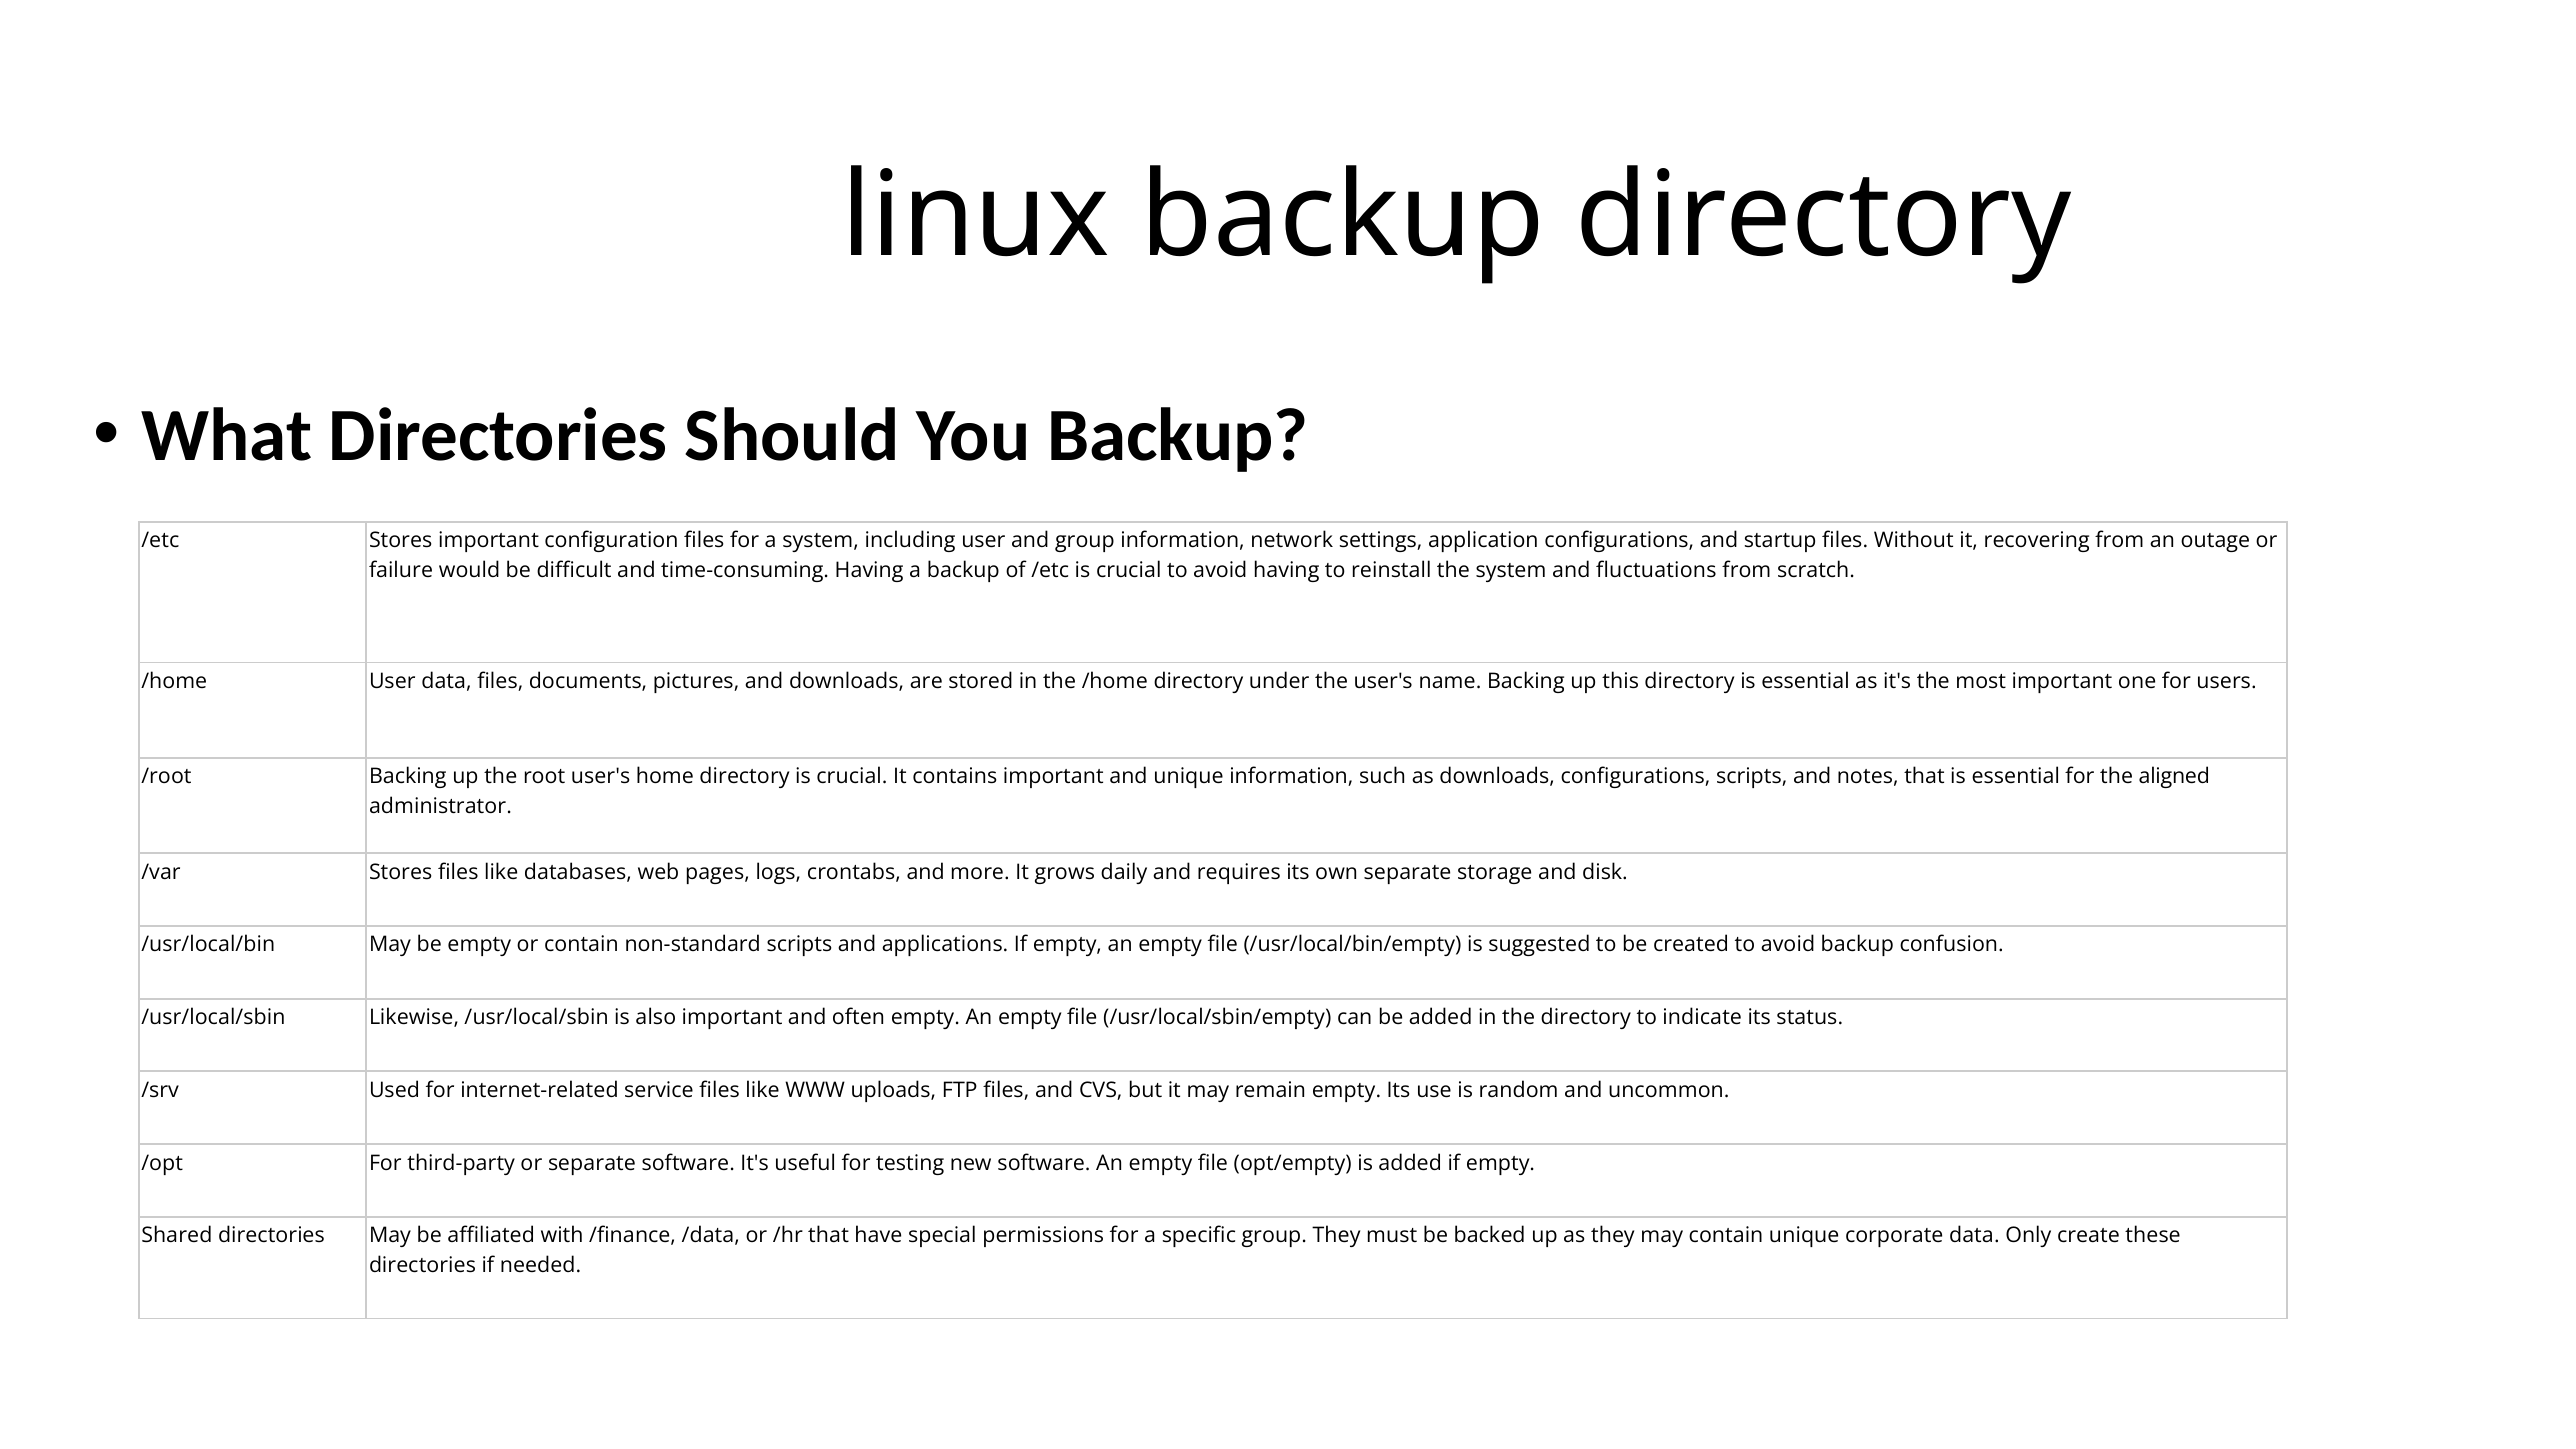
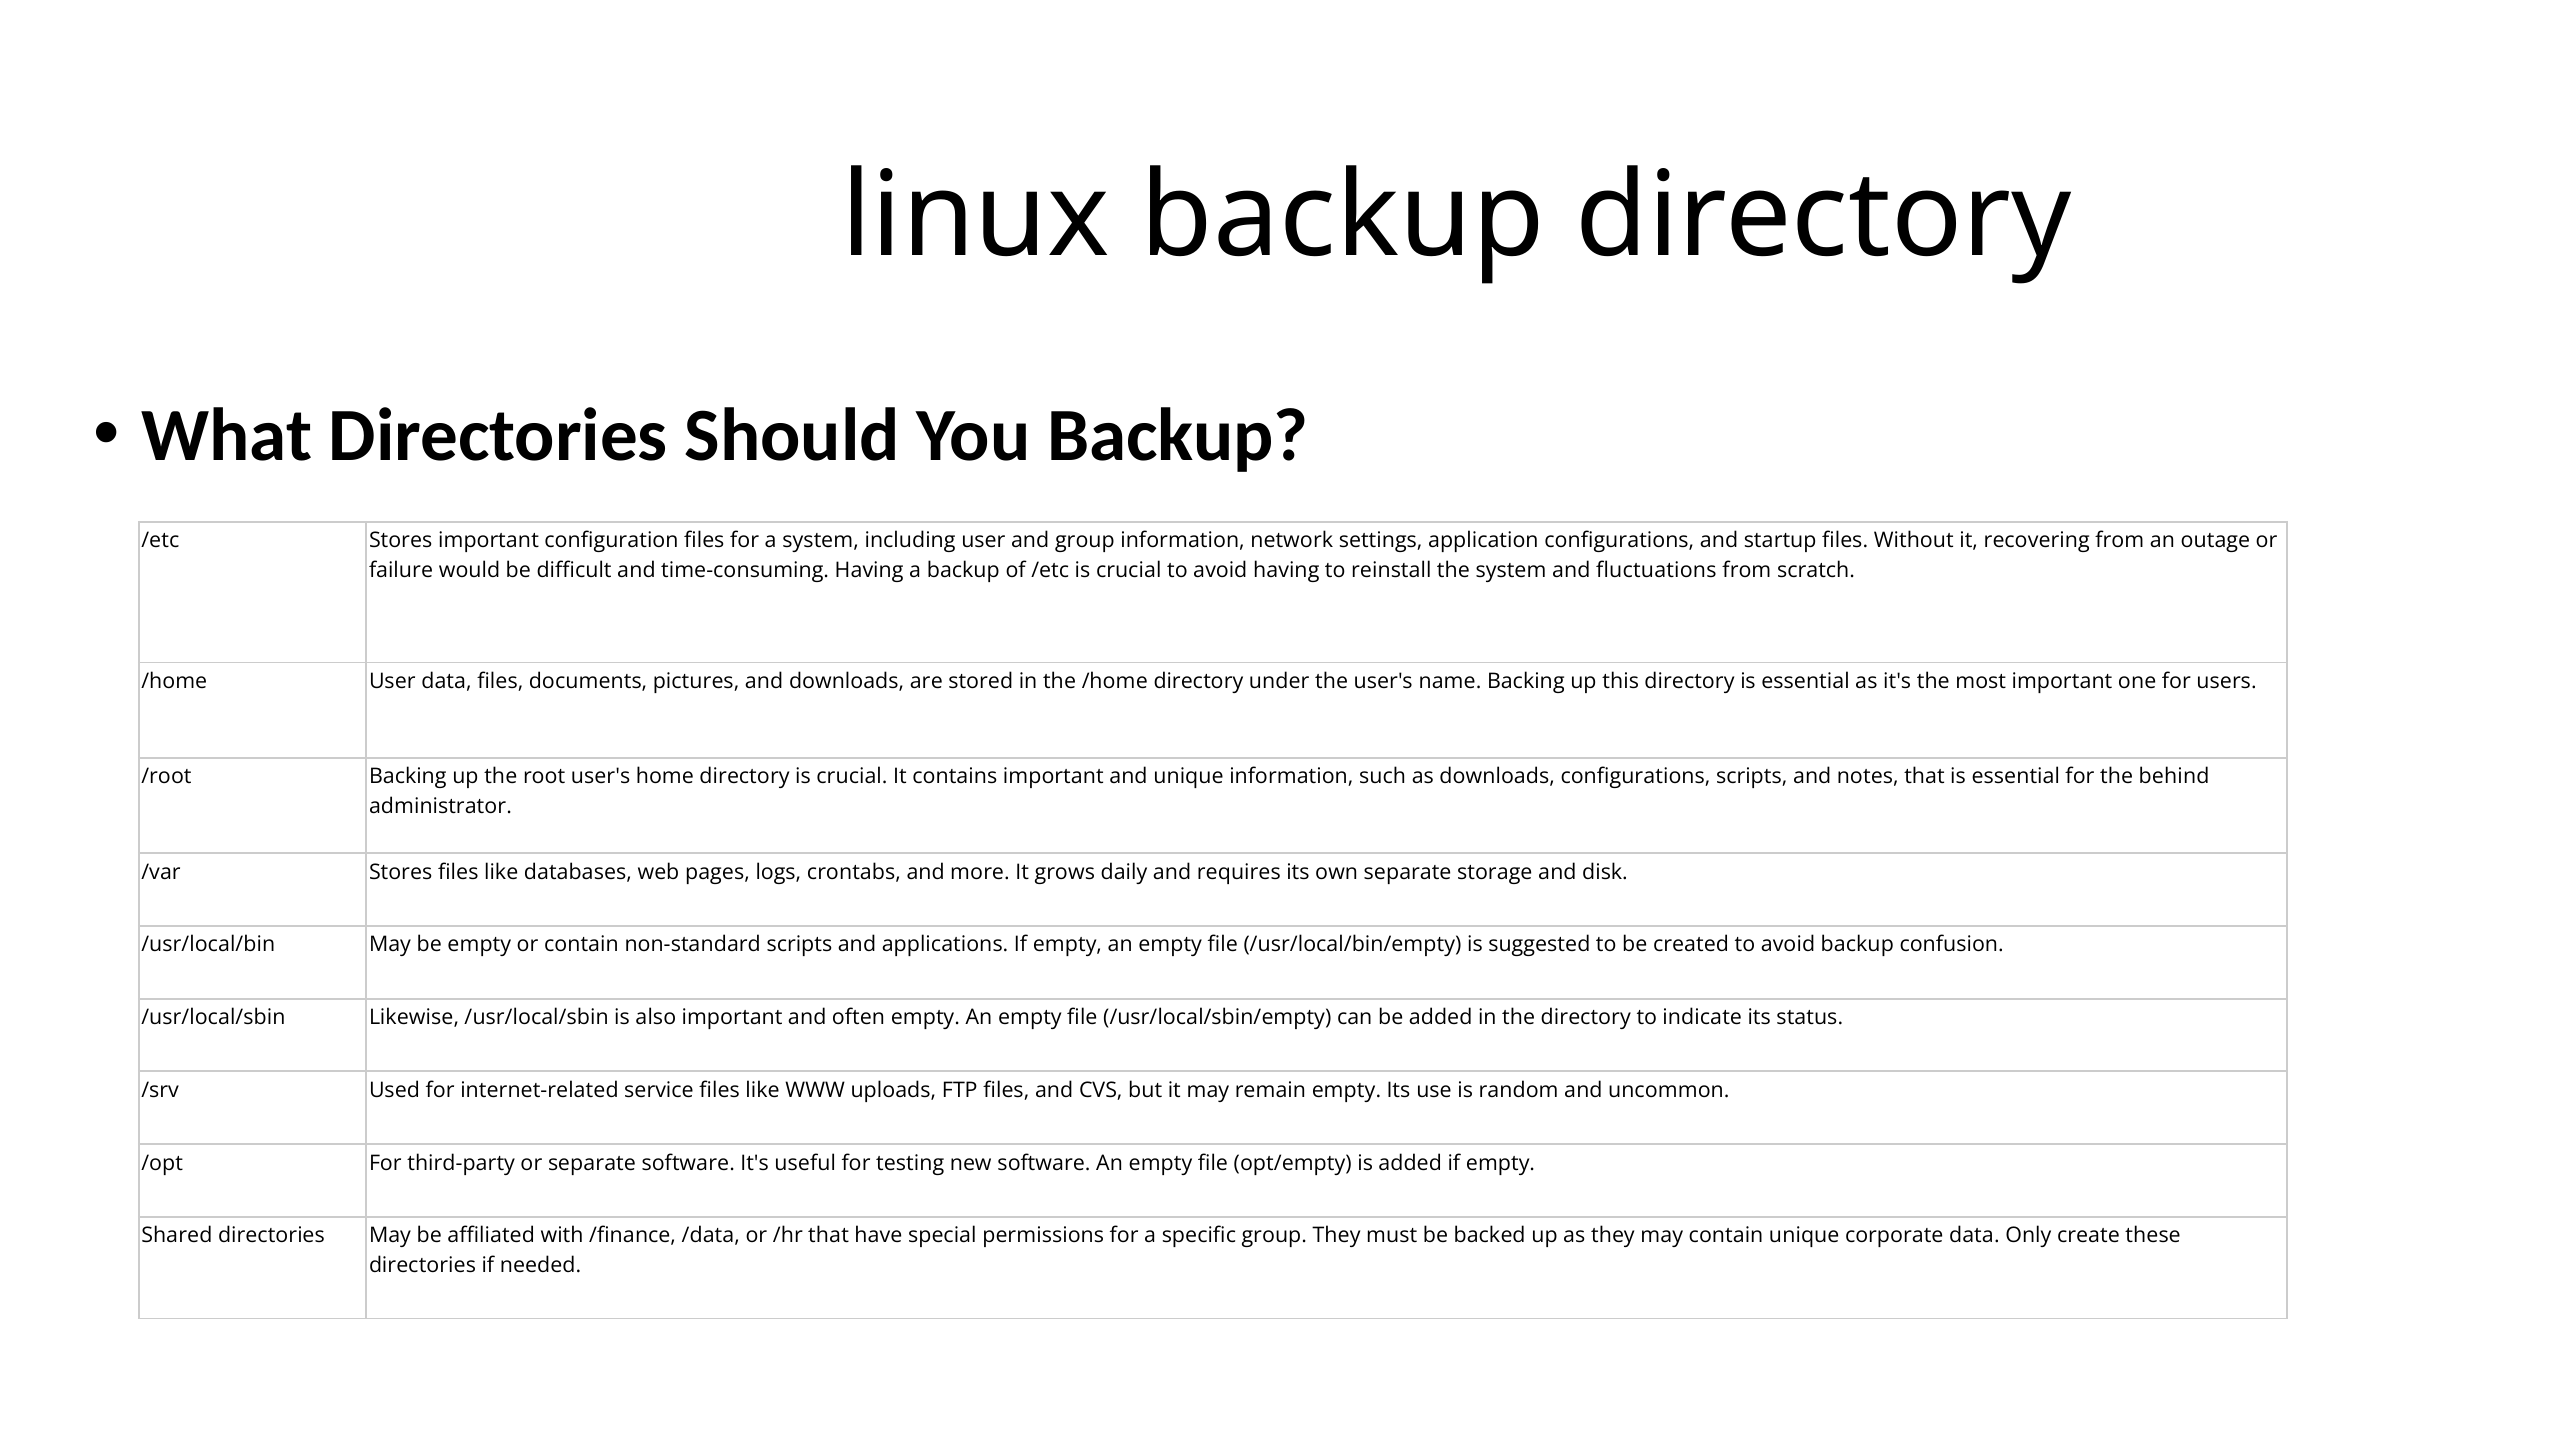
aligned: aligned -> behind
